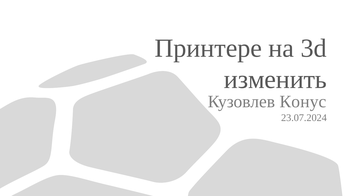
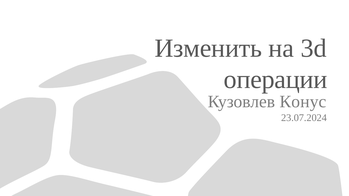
Принтере: Принтере -> Изменить
изменить: изменить -> операции
